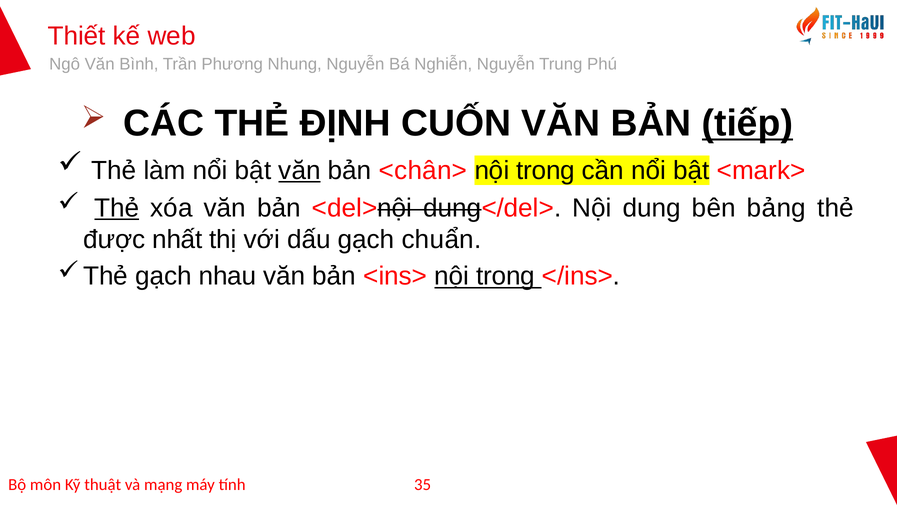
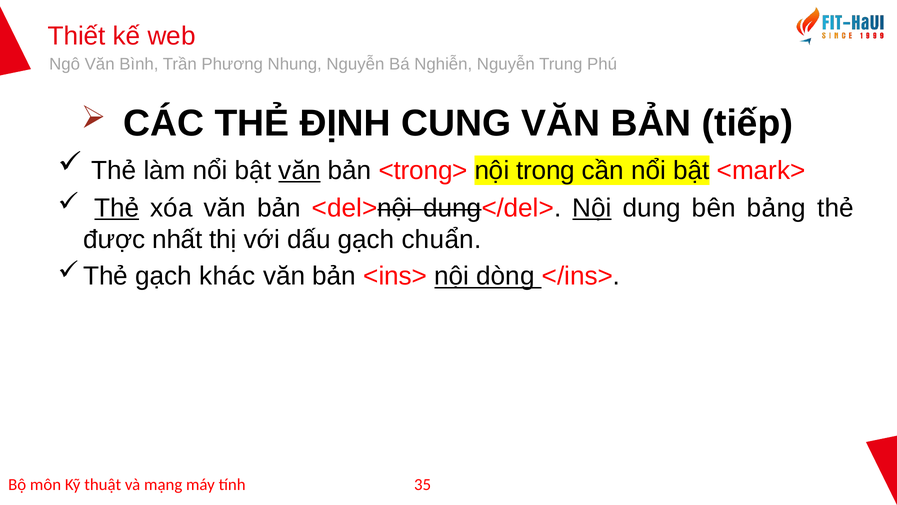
CUỐN: CUỐN -> CUNG
tiếp underline: present -> none
<chân>: <chân> -> <trong>
Nội at (592, 208) underline: none -> present
nhau: nhau -> khác
<ins> nội trong: trong -> dòng
